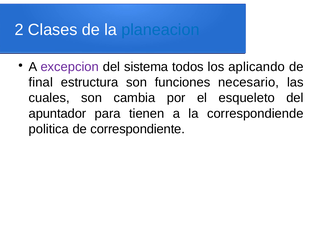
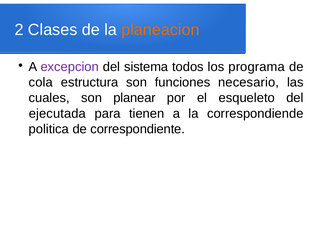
planeacion colour: blue -> orange
aplicando: aplicando -> programa
final: final -> cola
cambia: cambia -> planear
apuntador: apuntador -> ejecutada
